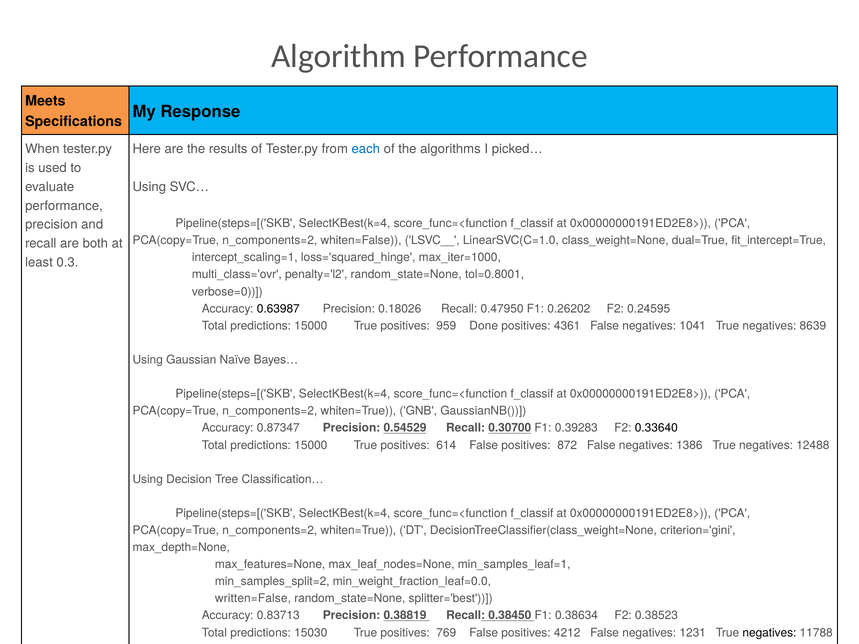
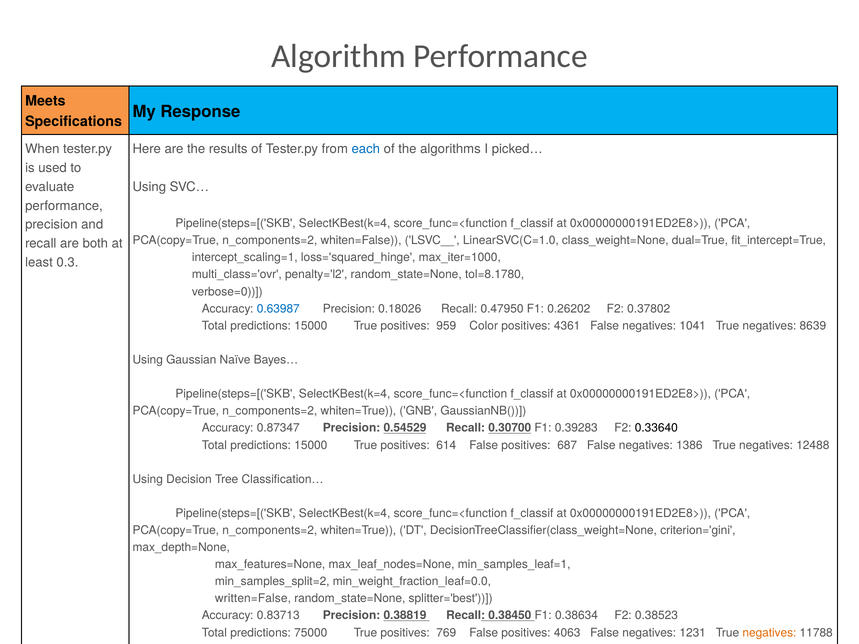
tol=0.8001: tol=0.8001 -> tol=8.1780
0.63987 colour: black -> blue
0.24595: 0.24595 -> 0.37802
Done: Done -> Color
872: 872 -> 687
15030: 15030 -> 75000
4212: 4212 -> 4063
negatives at (769, 633) colour: black -> orange
